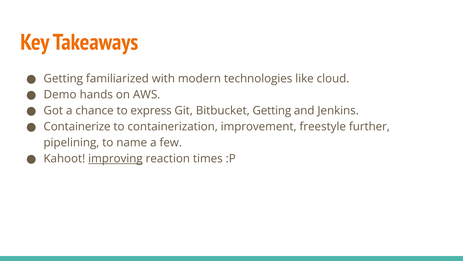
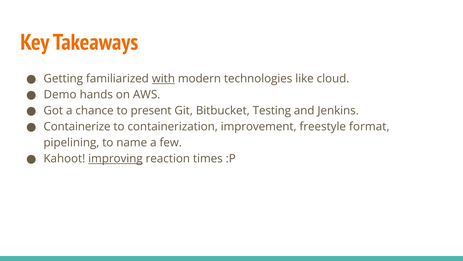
with underline: none -> present
express: express -> present
Bitbucket Getting: Getting -> Testing
further: further -> format
